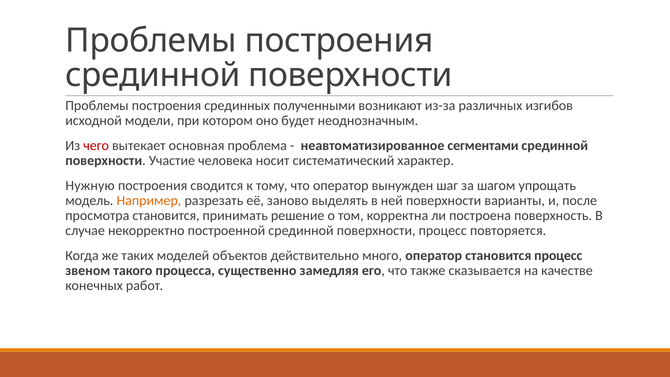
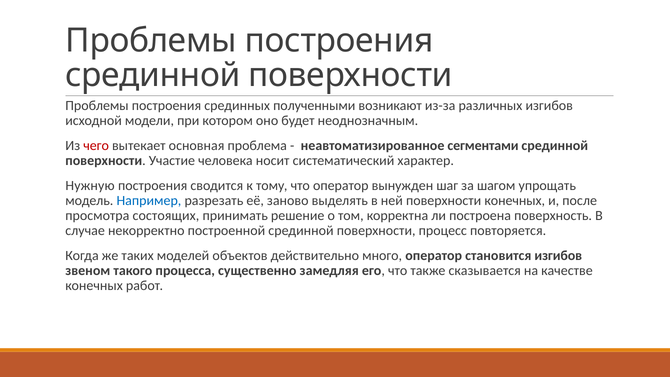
Например colour: orange -> blue
поверхности варианты: варианты -> конечных
просмотра становится: становится -> состоящих
становится процесс: процесс -> изгибов
